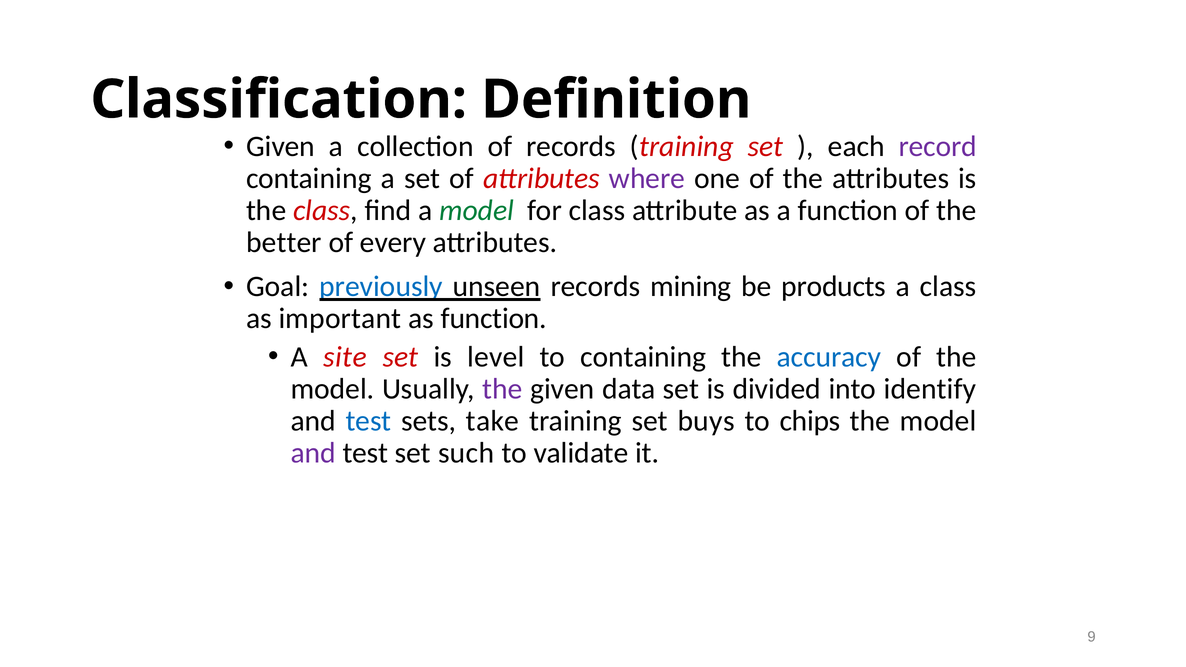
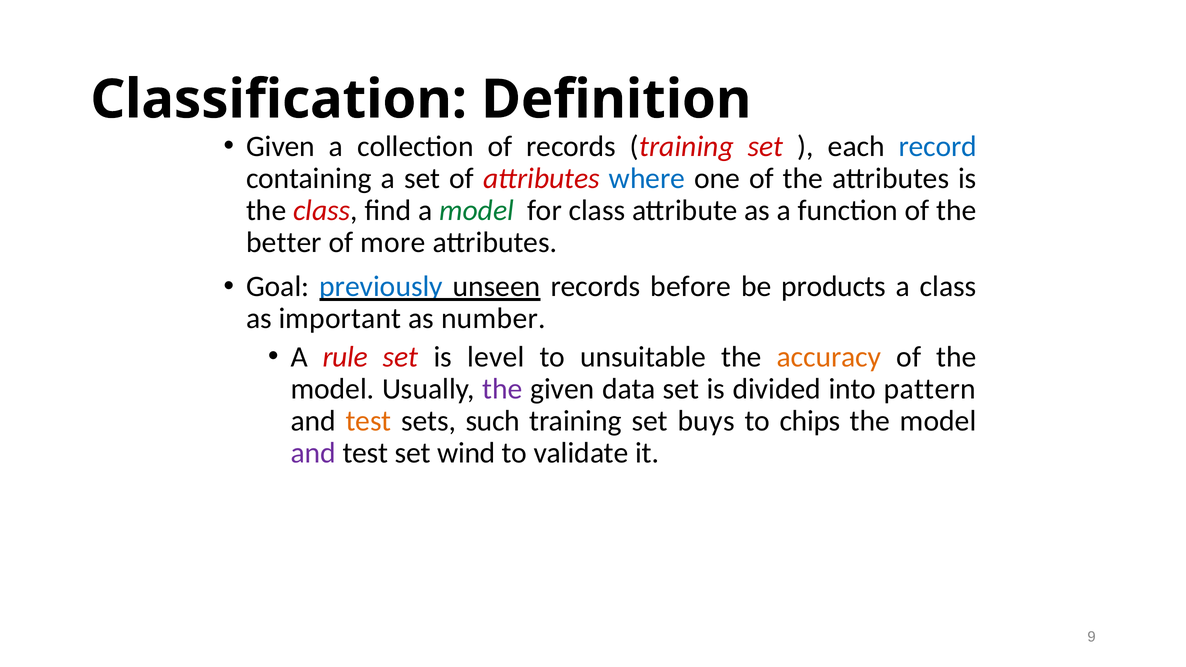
record colour: purple -> blue
where colour: purple -> blue
every: every -> more
mining: mining -> before
as function: function -> number
site: site -> rule
to containing: containing -> unsuitable
accuracy colour: blue -> orange
identify: identify -> pattern
test at (369, 421) colour: blue -> orange
take: take -> such
such: such -> wind
